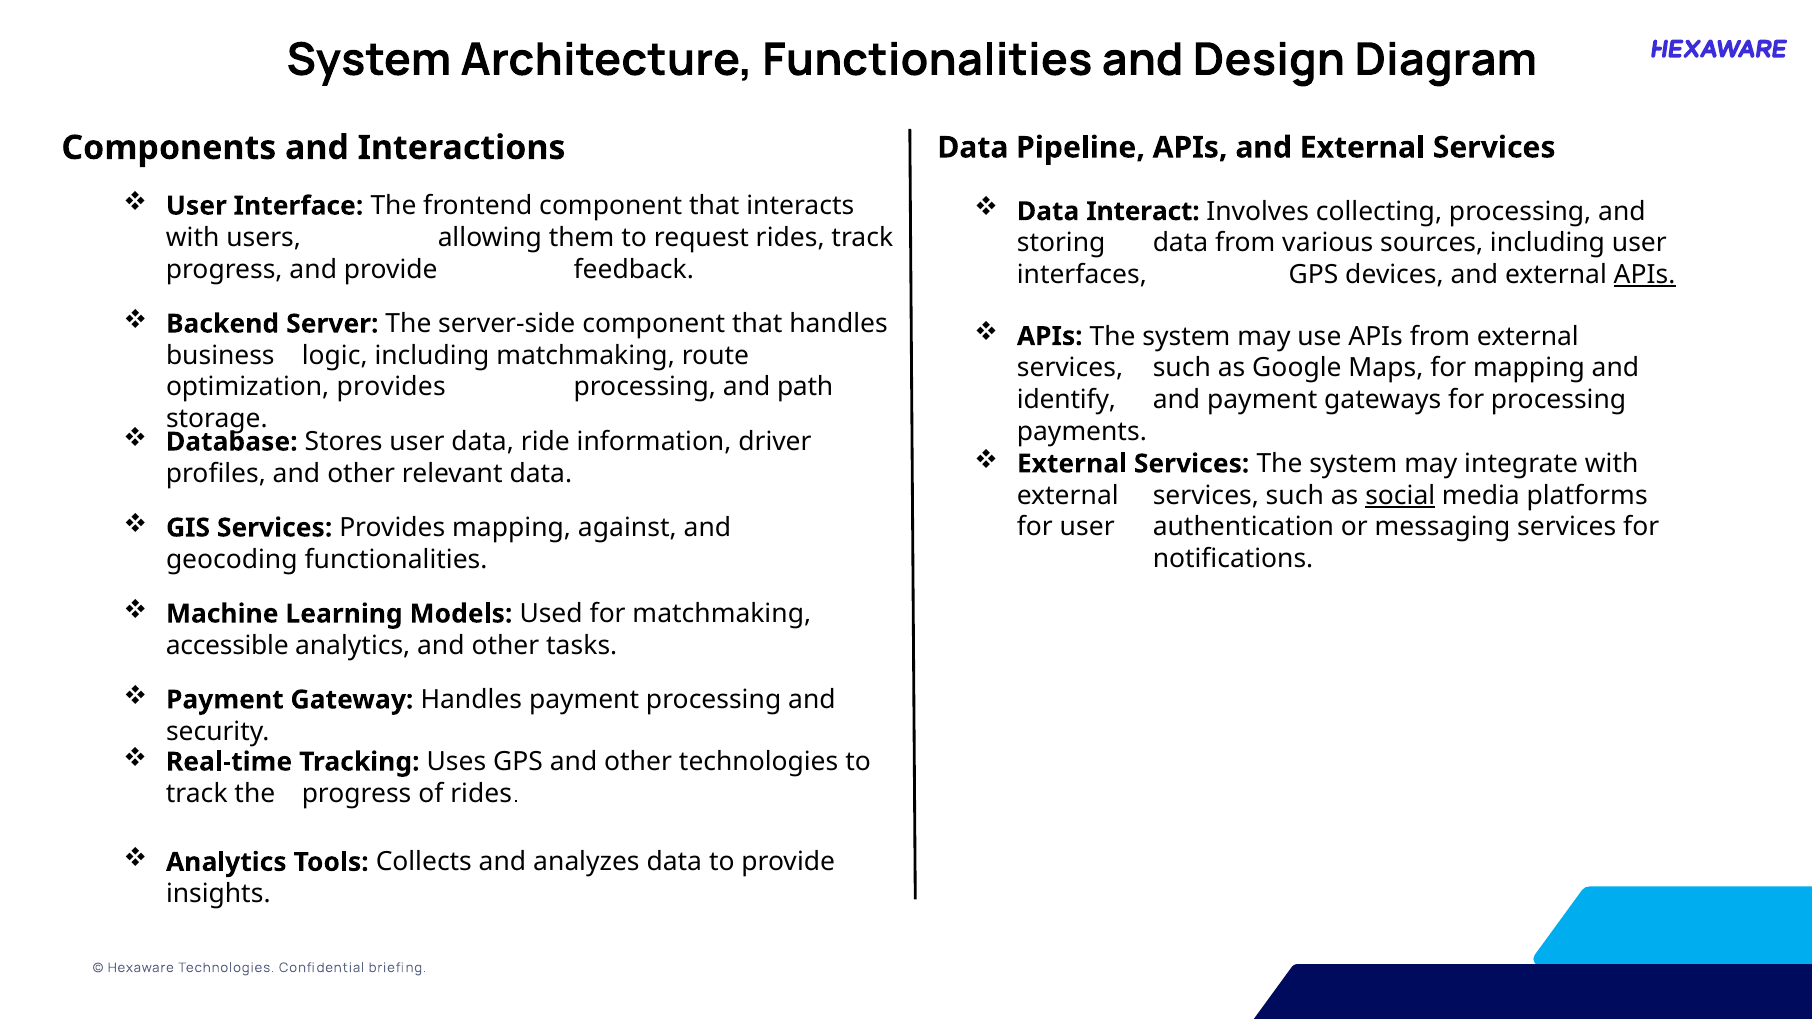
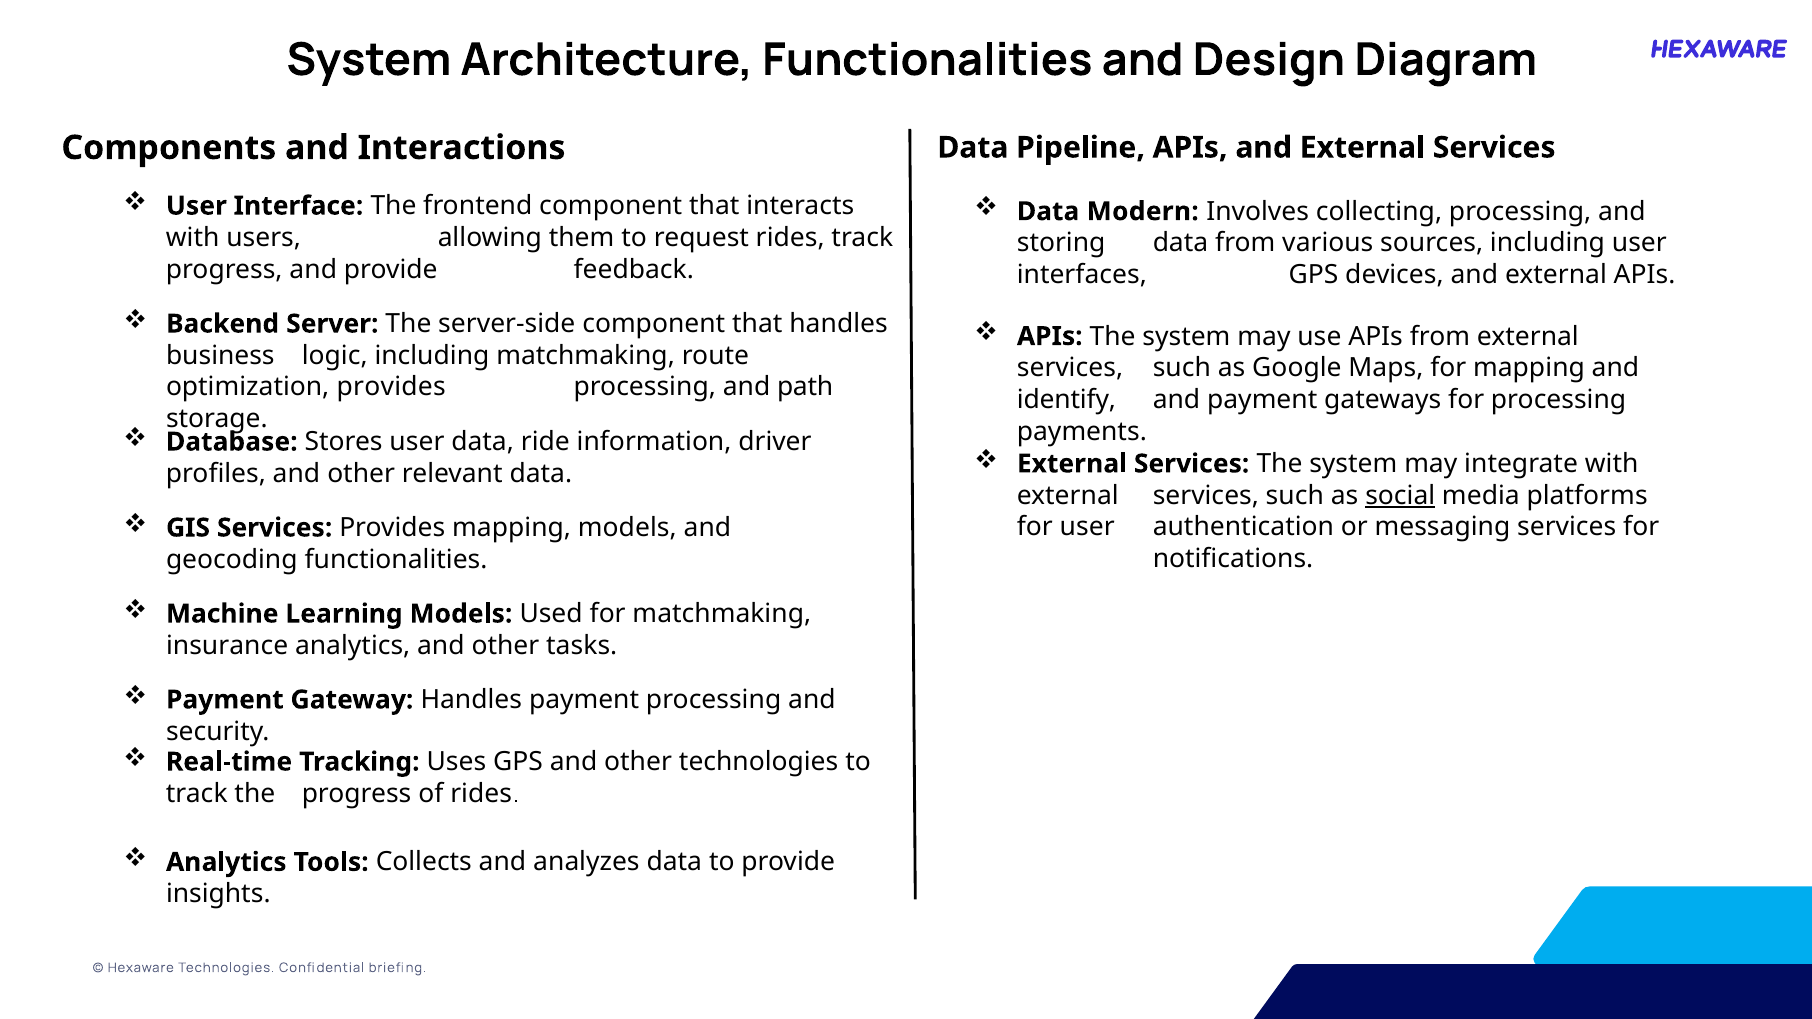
Interact: Interact -> Modern
APIs at (1645, 275) underline: present -> none
mapping against: against -> models
accessible: accessible -> insurance
